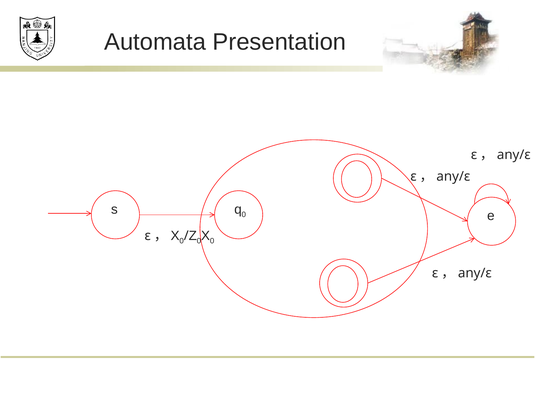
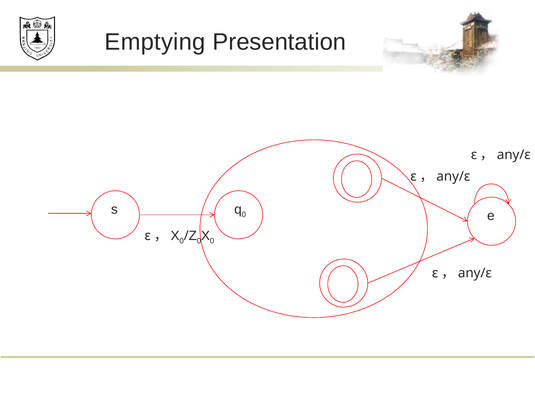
Automata: Automata -> Emptying
